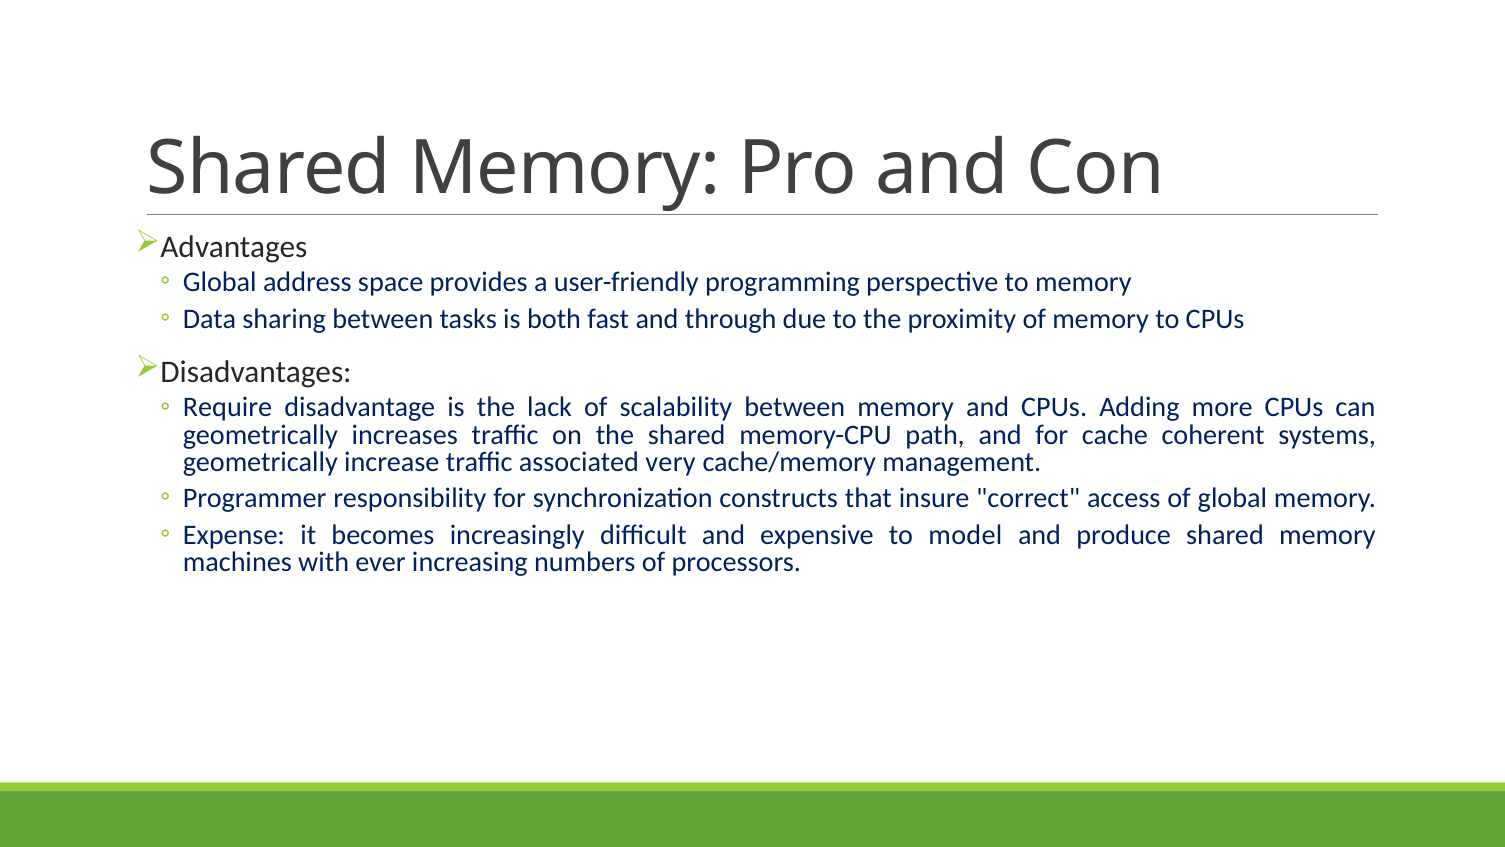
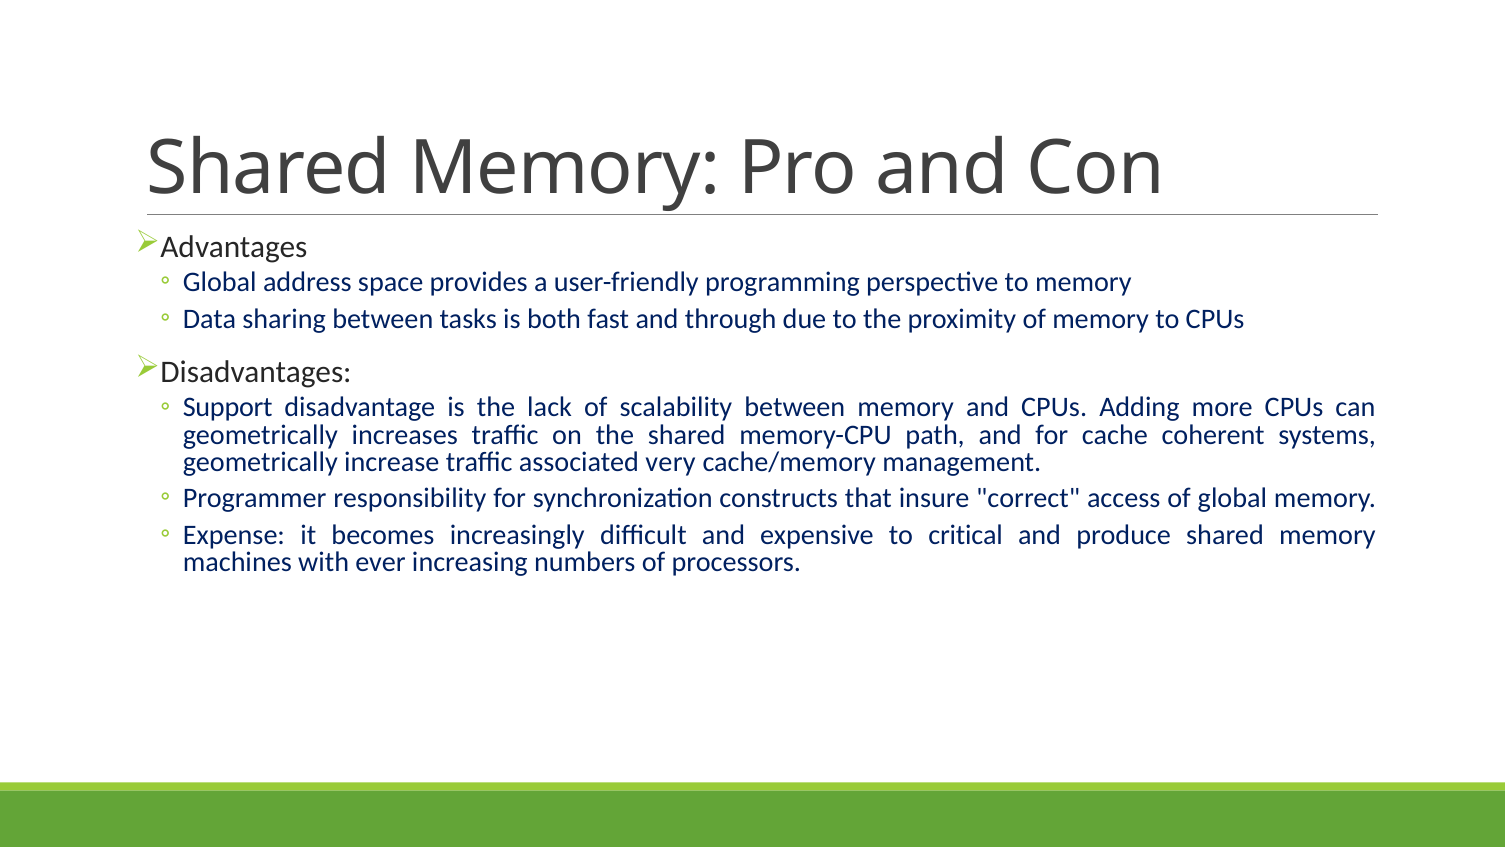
Require: Require -> Support
model: model -> critical
